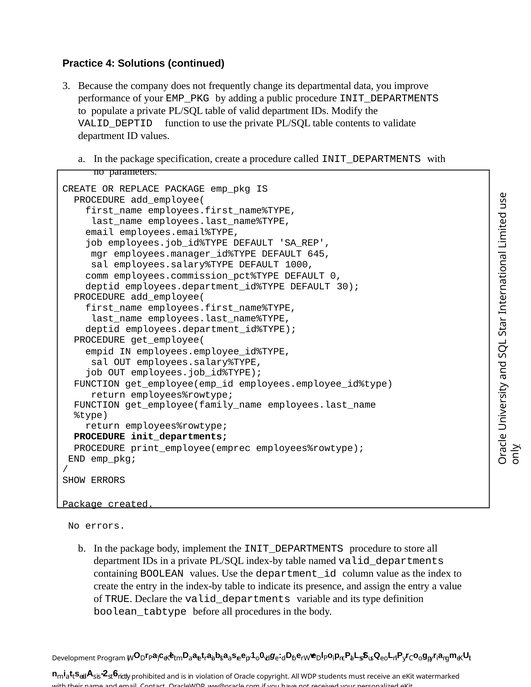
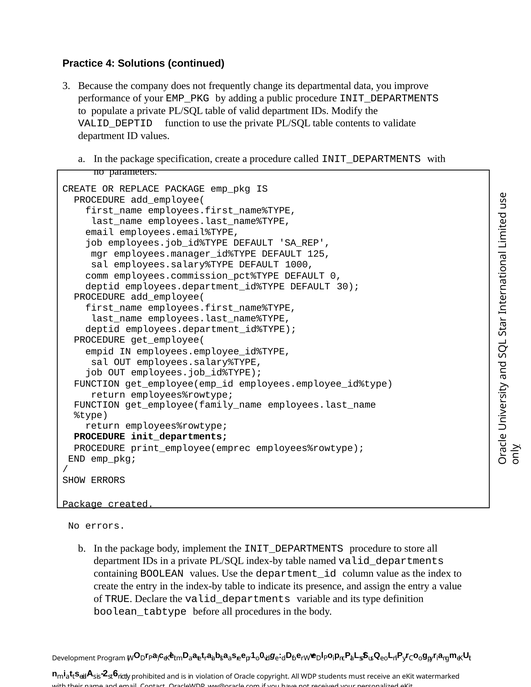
645: 645 -> 125
